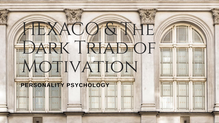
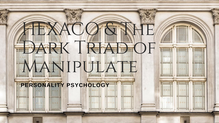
Motivation: Motivation -> Manipulate
